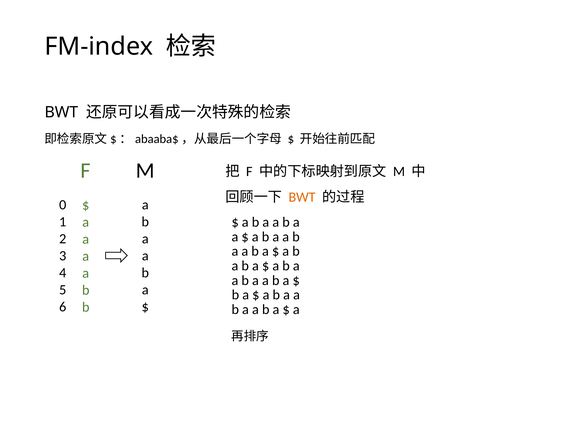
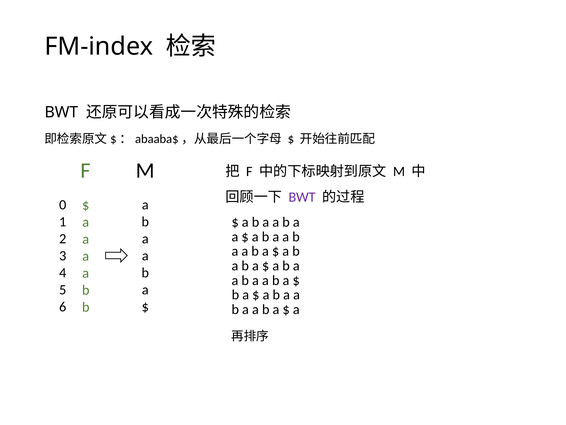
BWT at (302, 197) colour: orange -> purple
